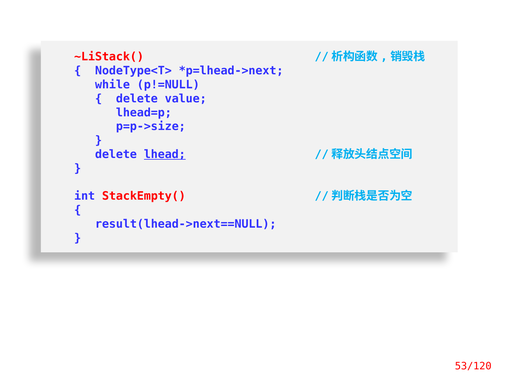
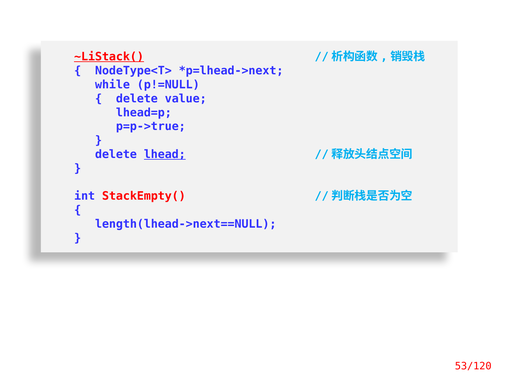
~LiStack( underline: none -> present
p=p->size: p=p->size -> p=p->true
result(lhead->next==NULL: result(lhead->next==NULL -> length(lhead->next==NULL
